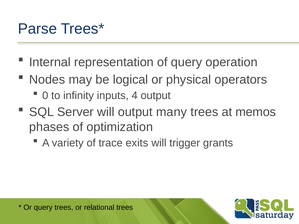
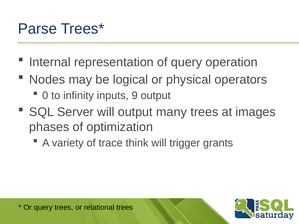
4: 4 -> 9
memos: memos -> images
exits: exits -> think
